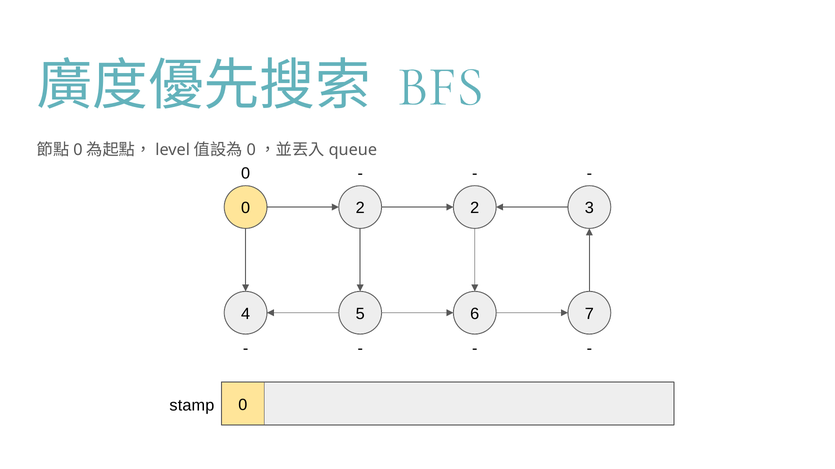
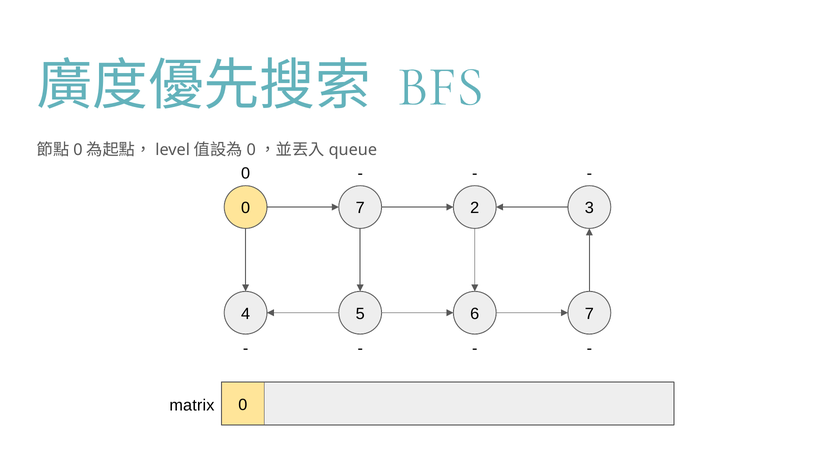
0 2: 2 -> 7
stamp: stamp -> matrix
